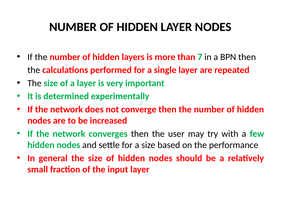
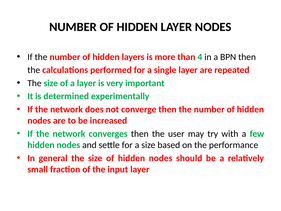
7: 7 -> 4
